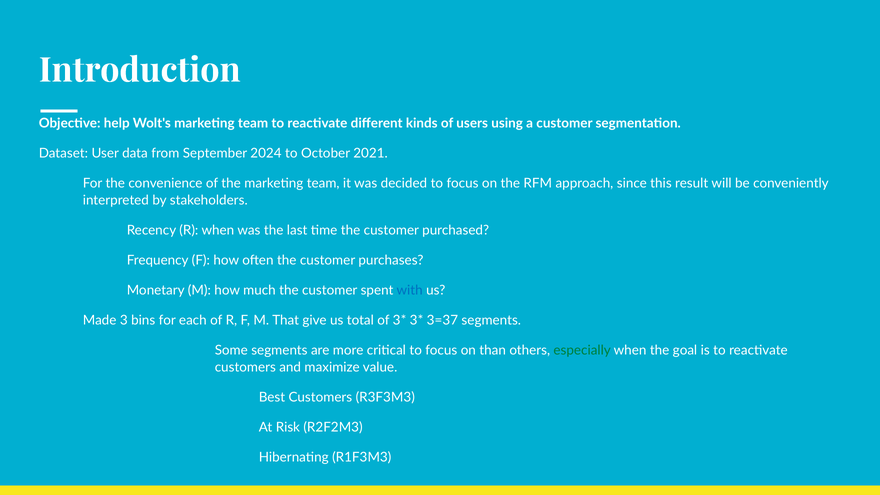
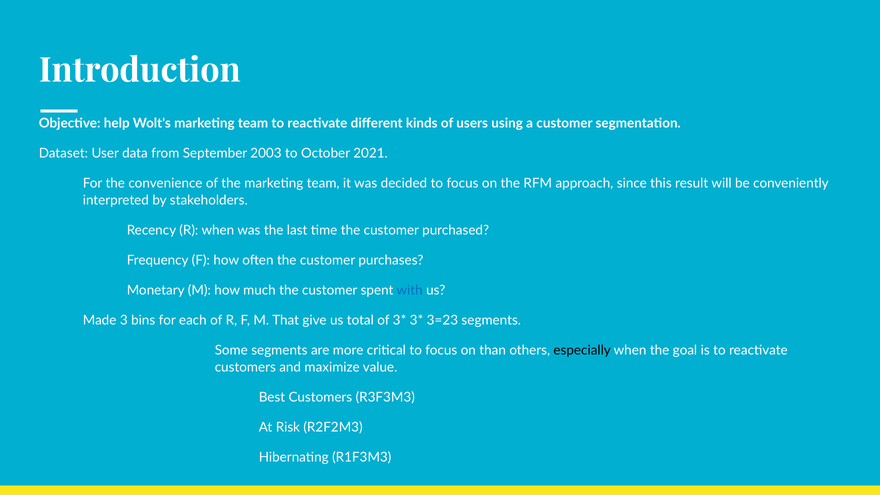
2024: 2024 -> 2003
3=37: 3=37 -> 3=23
especially colour: green -> black
